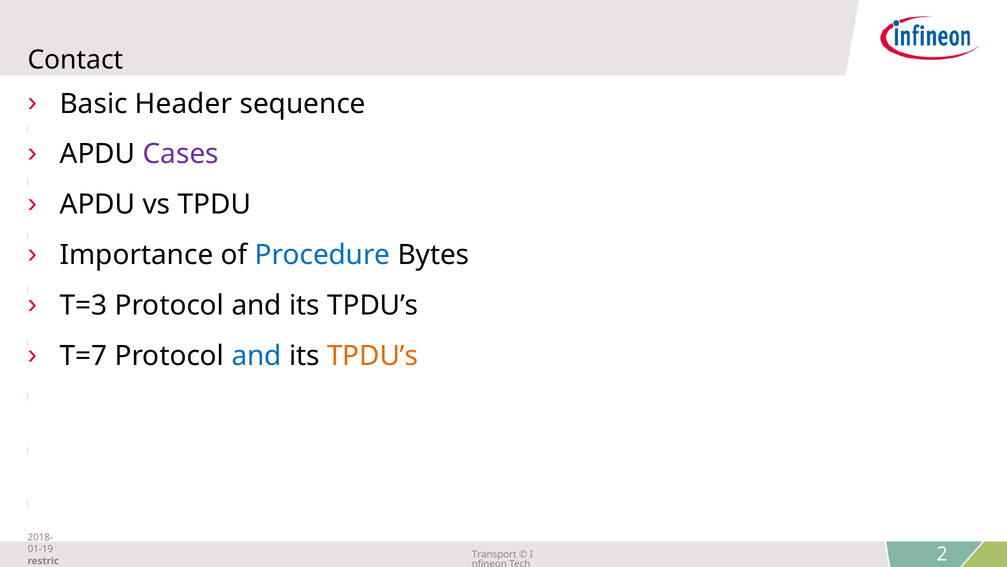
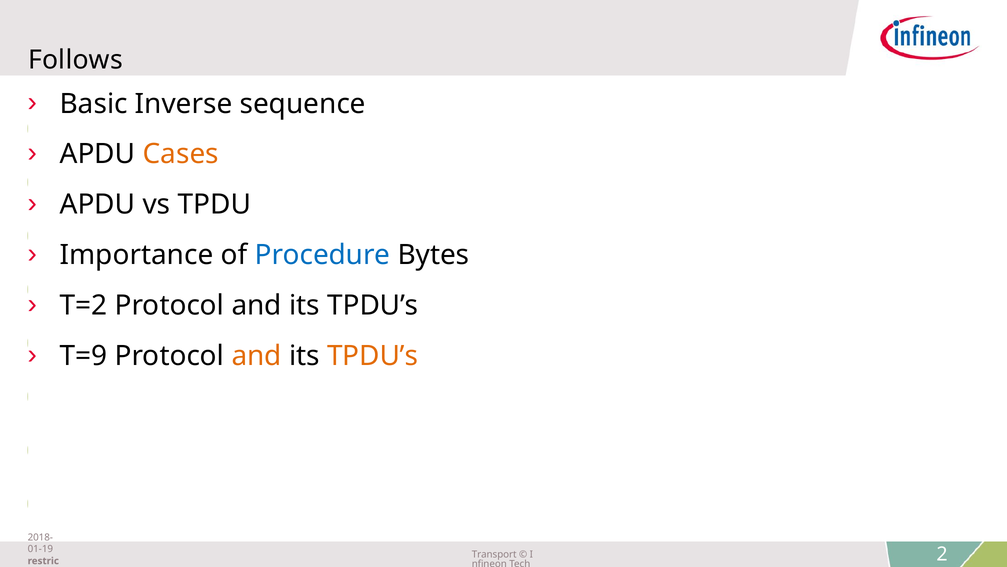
Contact: Contact -> Follows
Header: Header -> Inverse
Cases colour: purple -> orange
T=3: T=3 -> T=2
T=7: T=7 -> T=9
and at (257, 356) colour: blue -> orange
